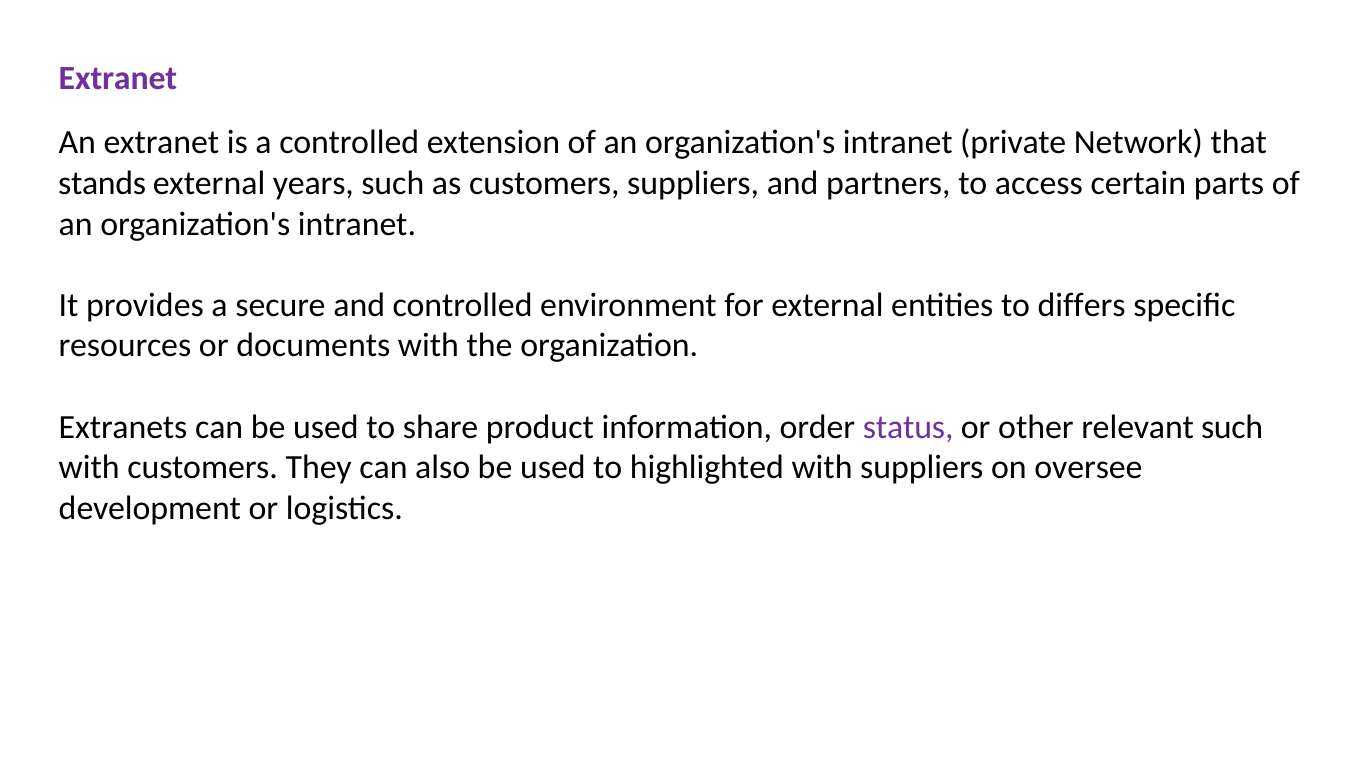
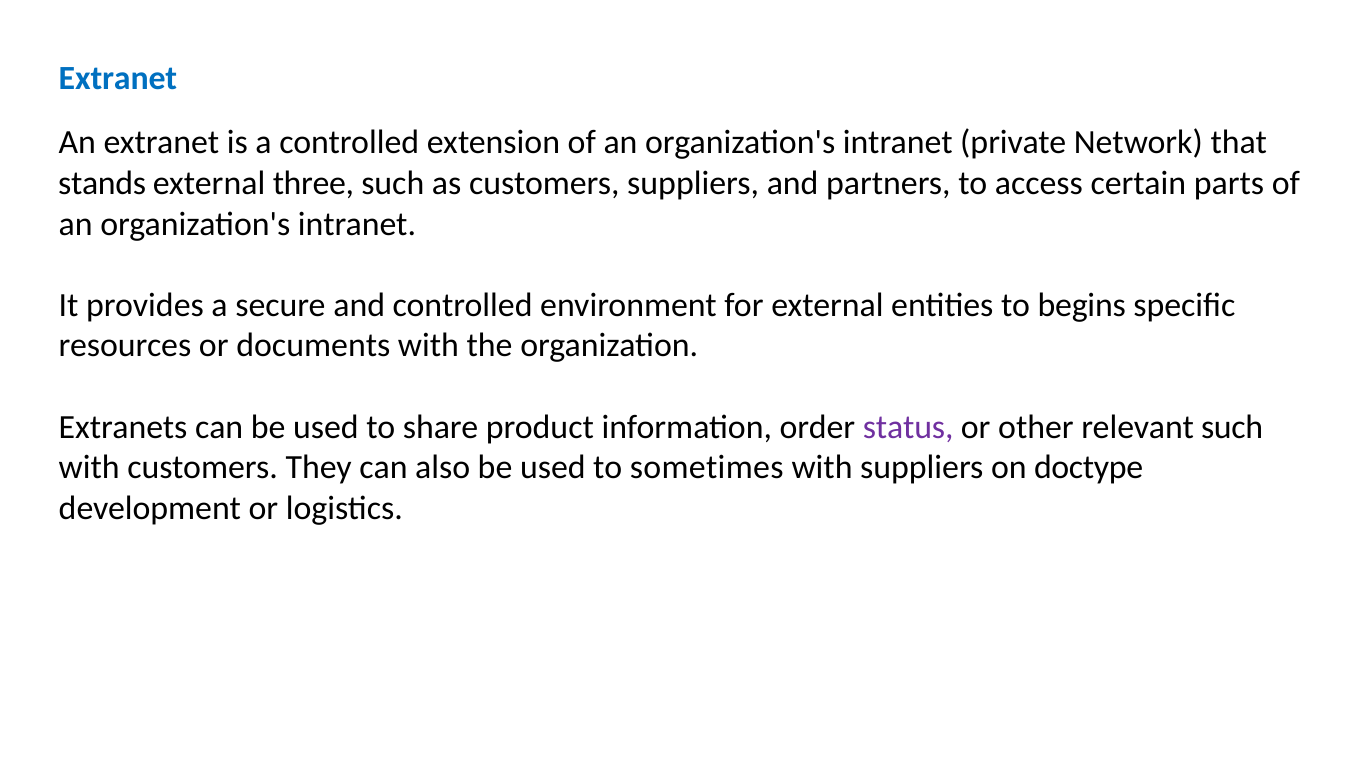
Extranet at (118, 79) colour: purple -> blue
years: years -> three
differs: differs -> begins
highlighted: highlighted -> sometimes
oversee: oversee -> doctype
